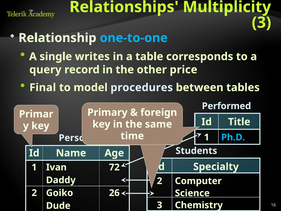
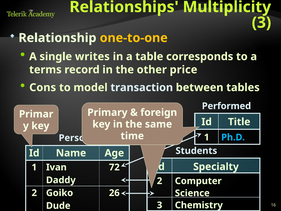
one-to-one colour: light blue -> yellow
query: query -> terms
Final: Final -> Cons
procedures: procedures -> transaction
